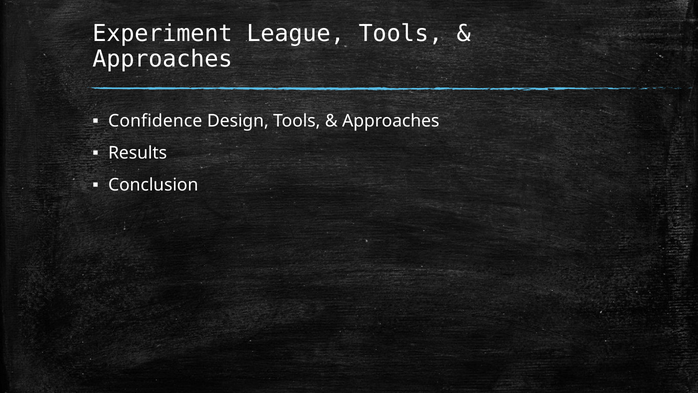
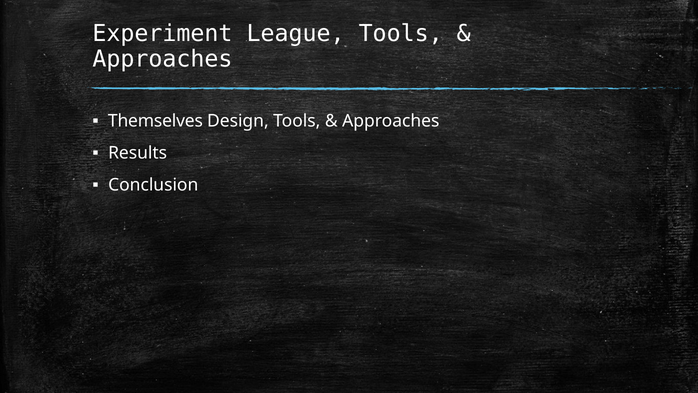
Confidence: Confidence -> Themselves
